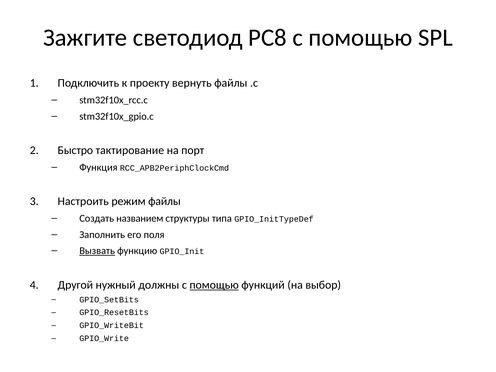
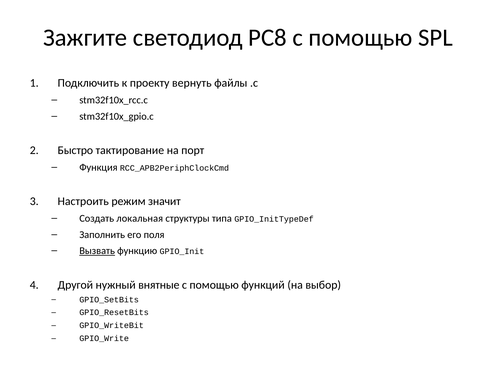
режим файлы: файлы -> значит
названием: названием -> локальная
должны: должны -> внятные
помощью at (214, 285) underline: present -> none
